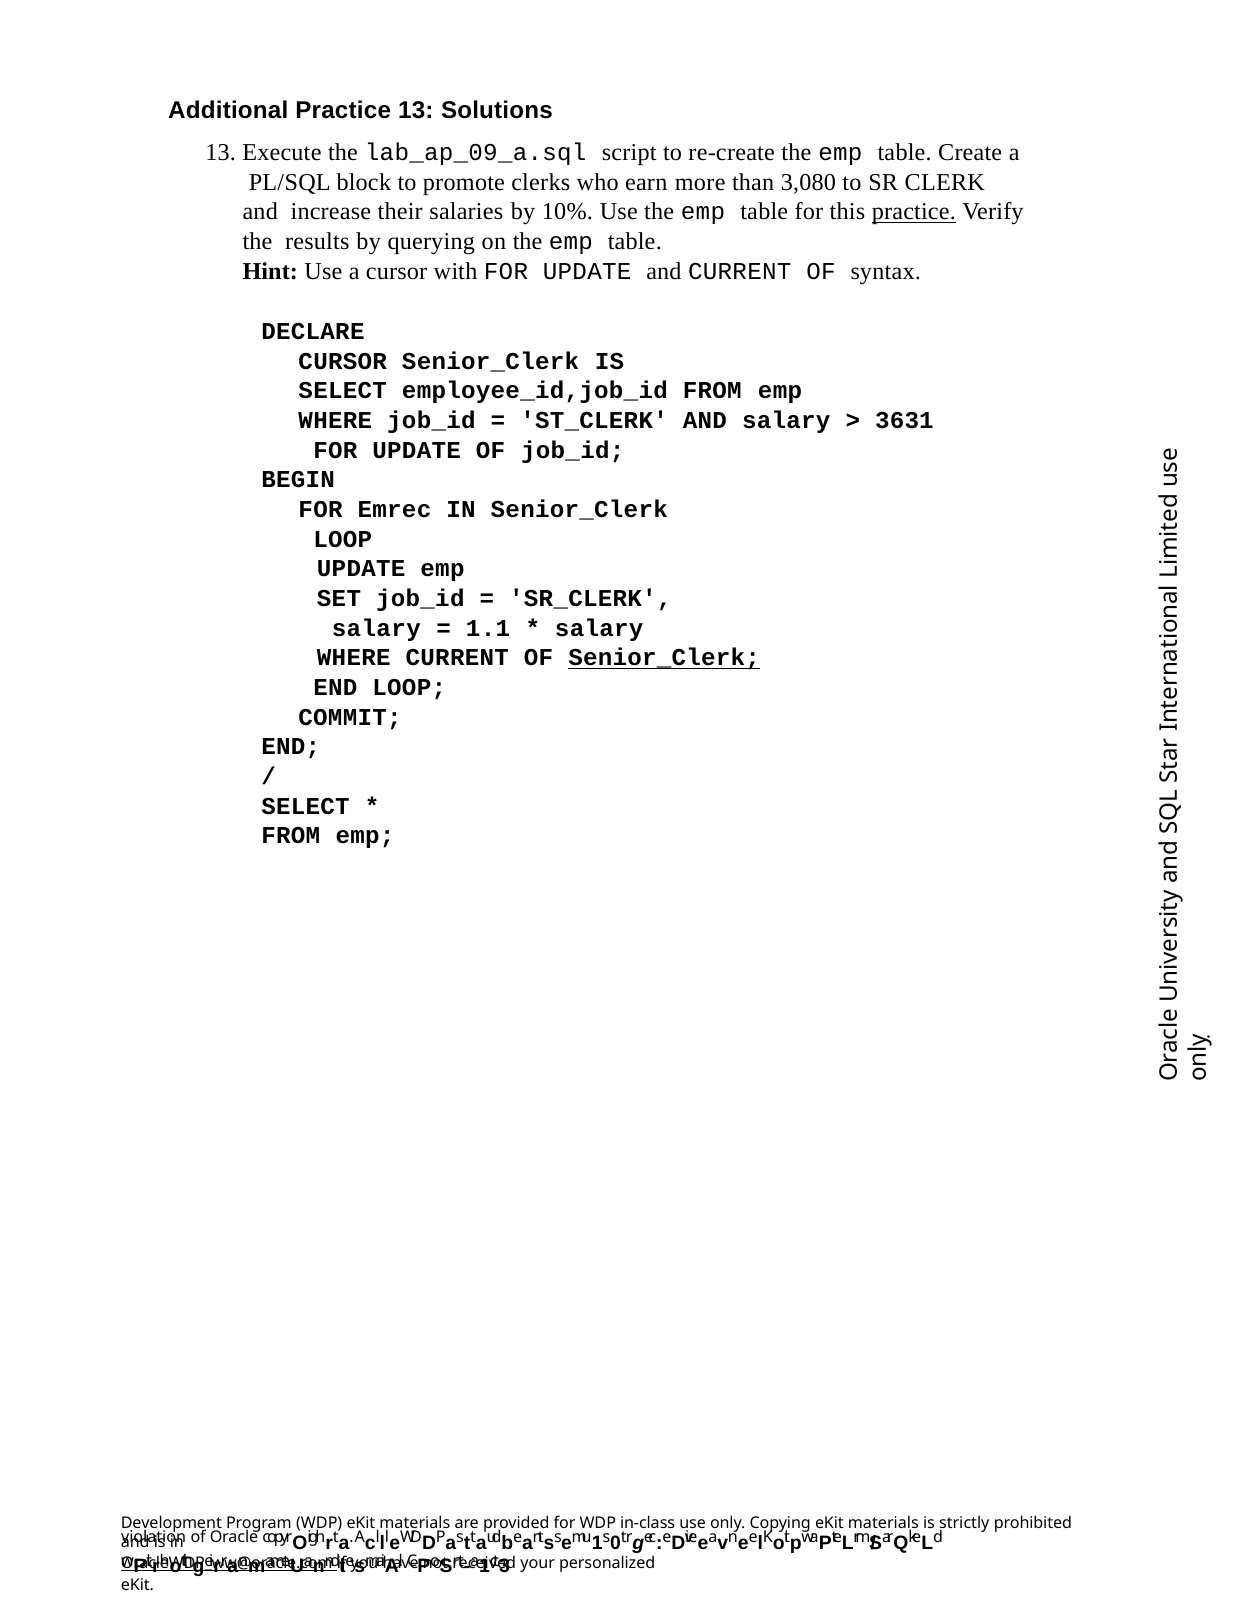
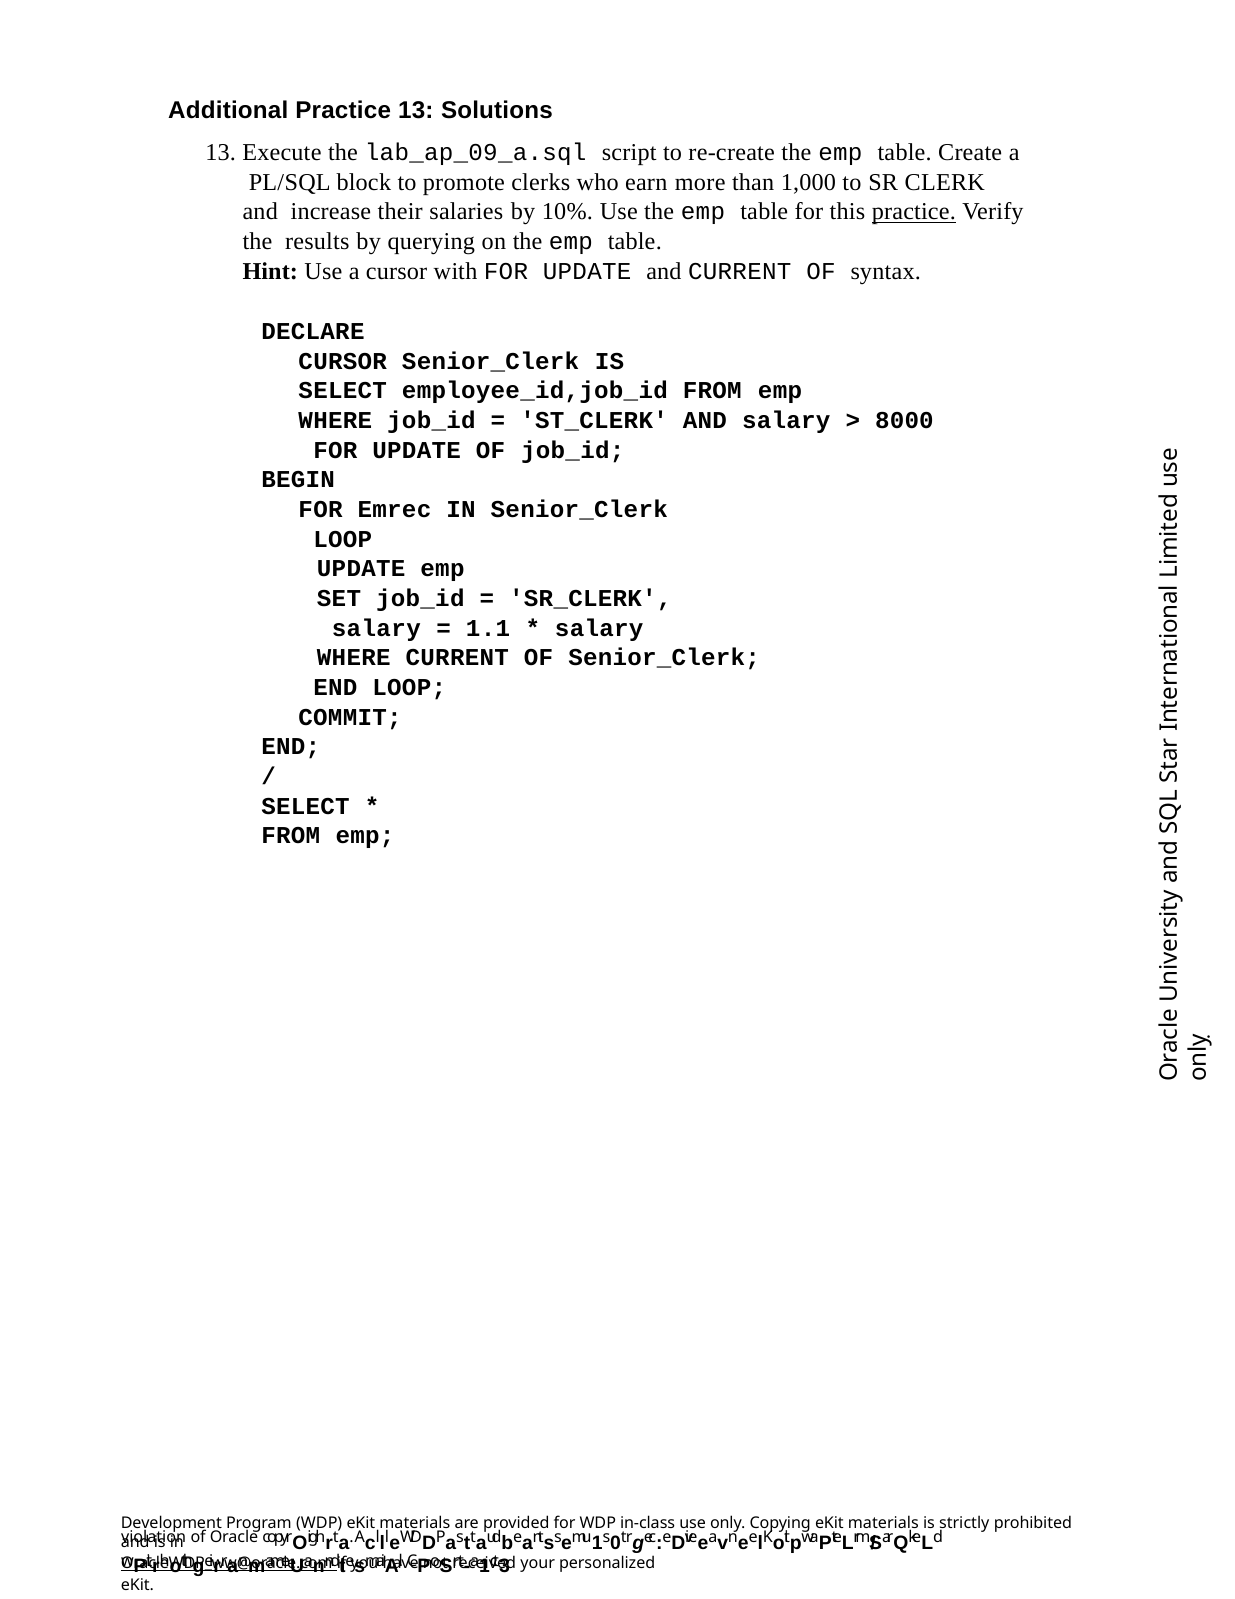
3,080: 3,080 -> 1,000
3631: 3631 -> 8000
Senior_Clerk at (664, 658) underline: present -> none
